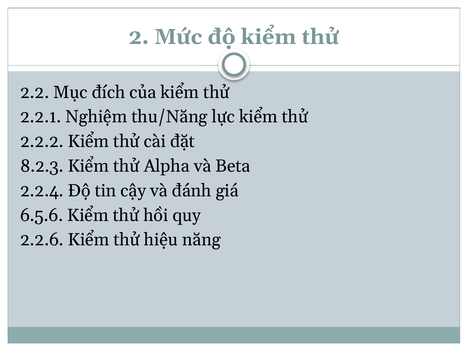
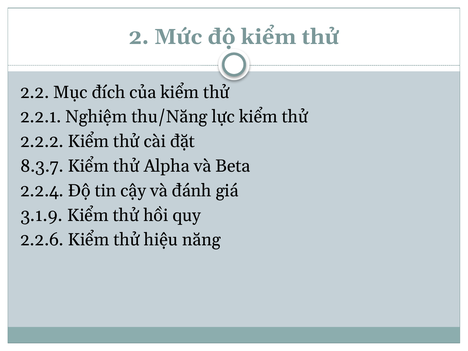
8.2.3: 8.2.3 -> 8.3.7
6.5.6: 6.5.6 -> 3.1.9
